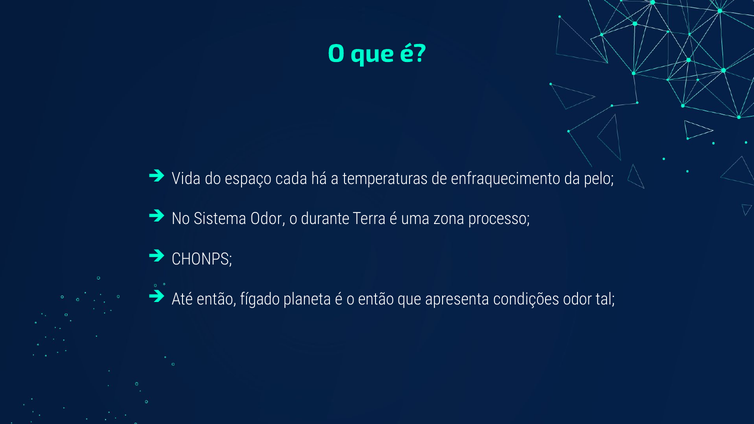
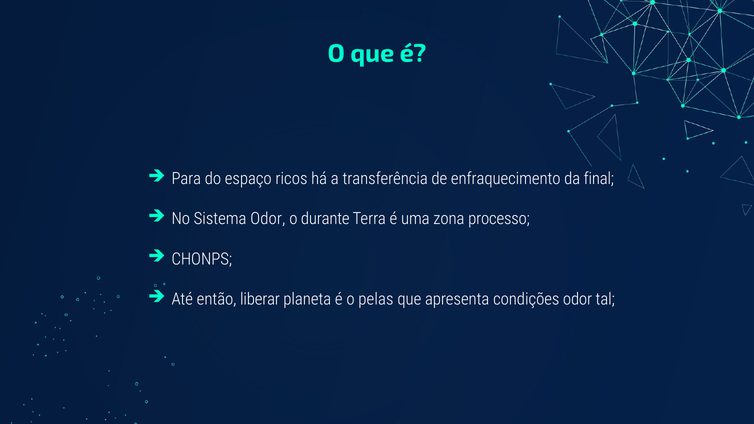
Vida: Vida -> Para
cada: cada -> ricos
temperaturas: temperaturas -> transferência
pelo: pelo -> final
fígado: fígado -> liberar
o então: então -> pelas
